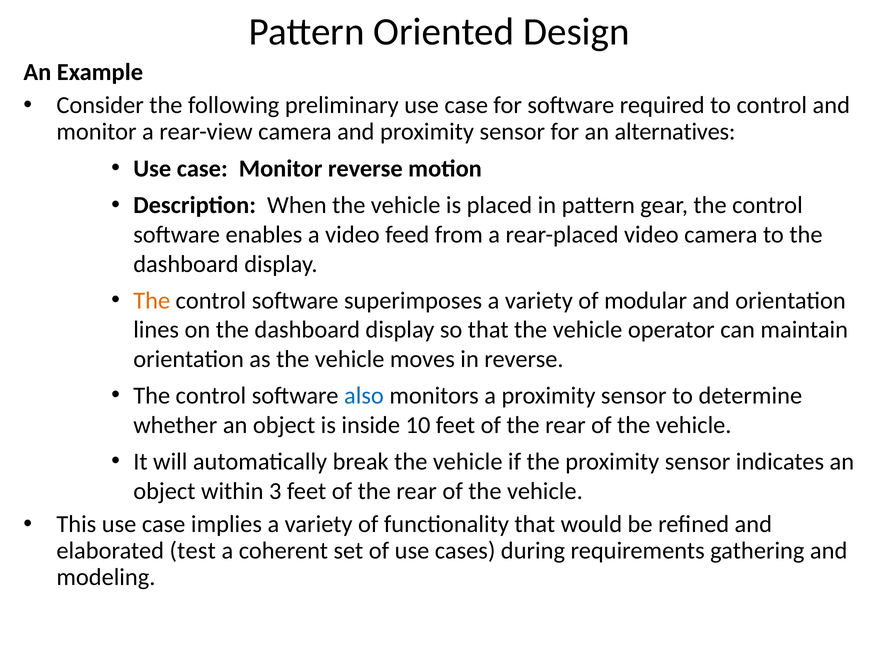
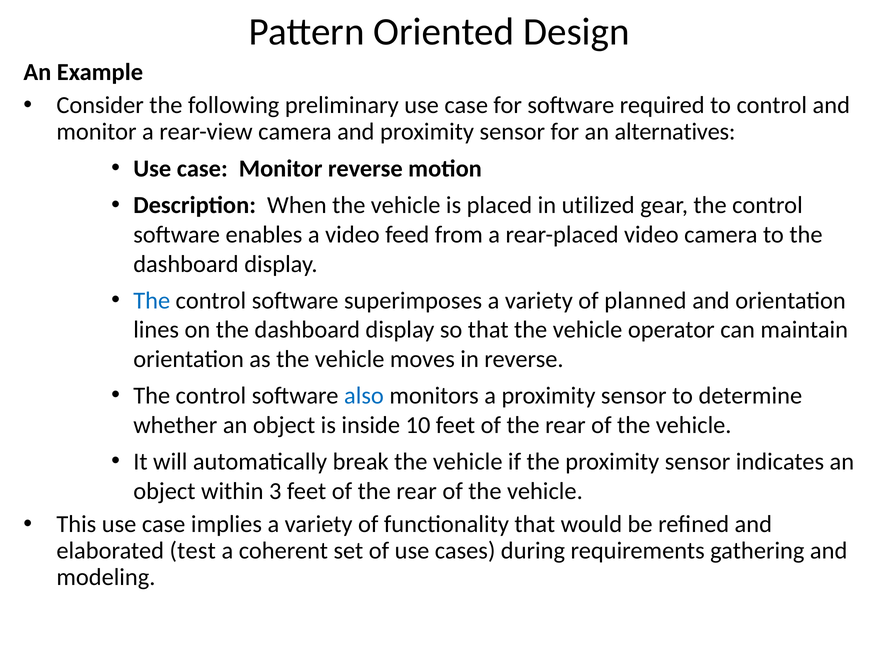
in pattern: pattern -> utilized
The at (152, 301) colour: orange -> blue
modular: modular -> planned
